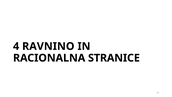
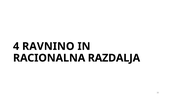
STRANICE: STRANICE -> RAZDALJA
